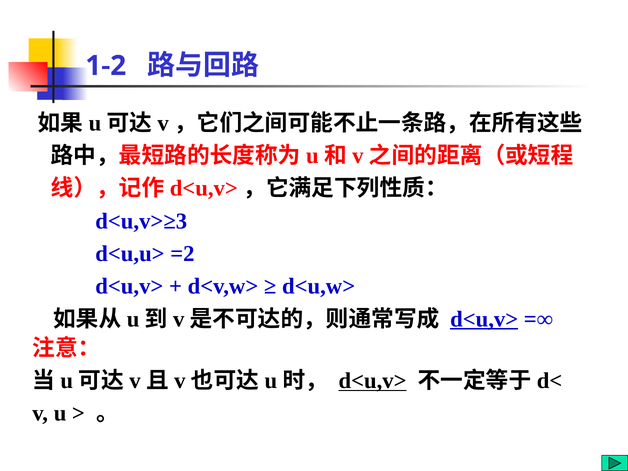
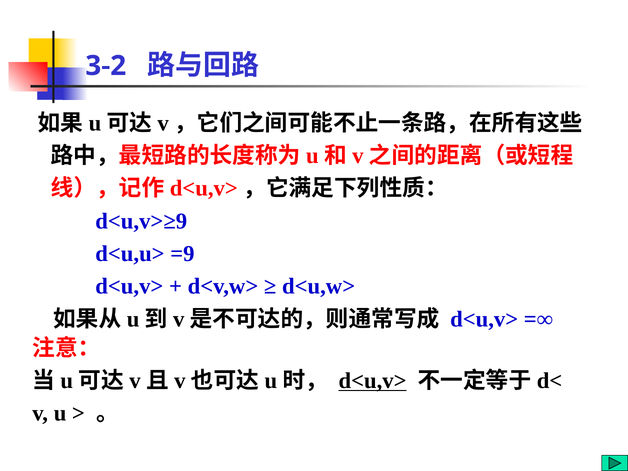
1-2: 1-2 -> 3-2
d<u,v>≥3: d<u,v>≥3 -> d<u,v>≥9
=2: =2 -> =9
d<u,v> at (484, 319) underline: present -> none
